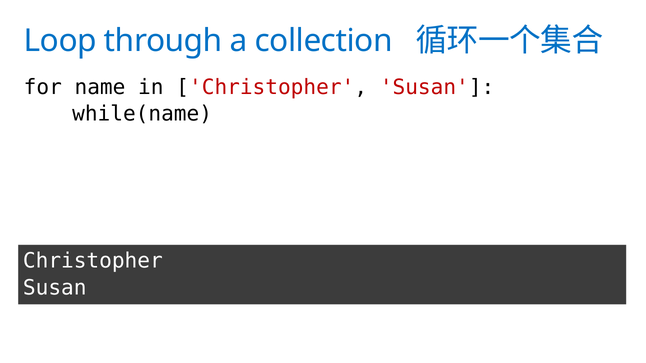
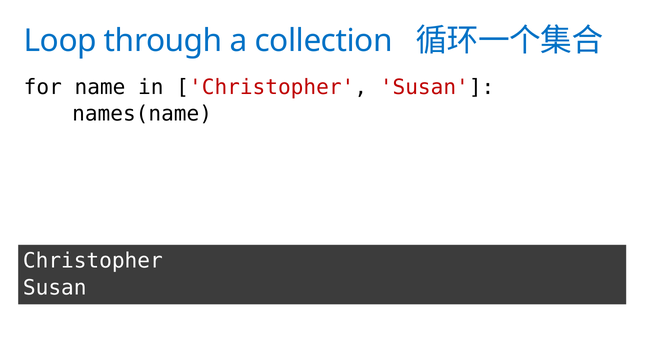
while(name: while(name -> names(name
